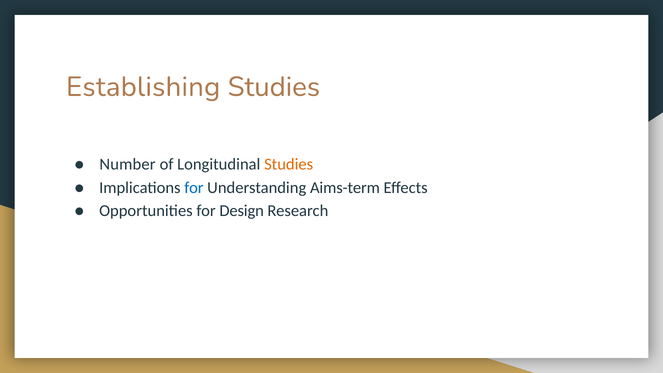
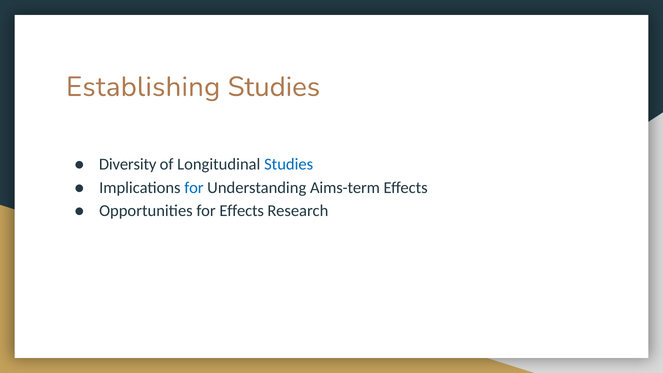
Number: Number -> Diversity
Studies at (289, 164) colour: orange -> blue
for Design: Design -> Effects
